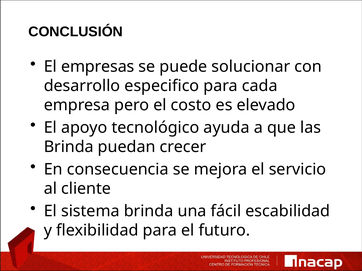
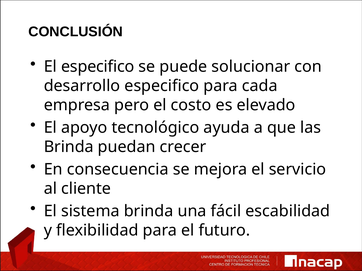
El empresas: empresas -> especifico
